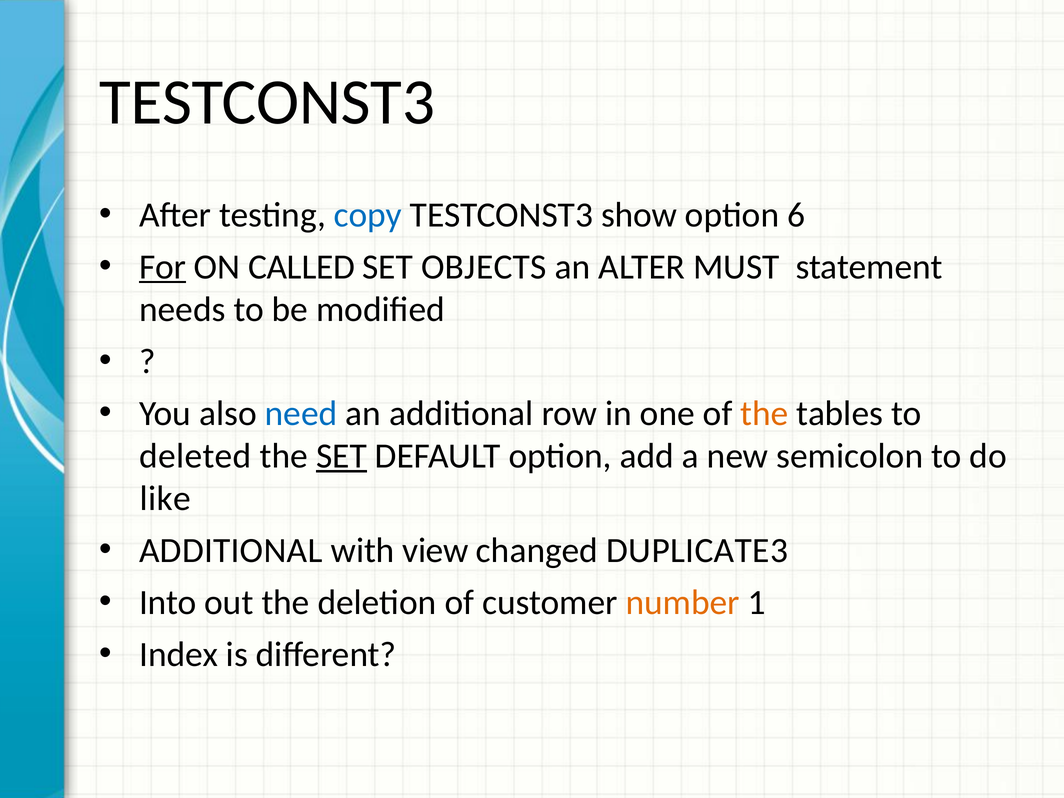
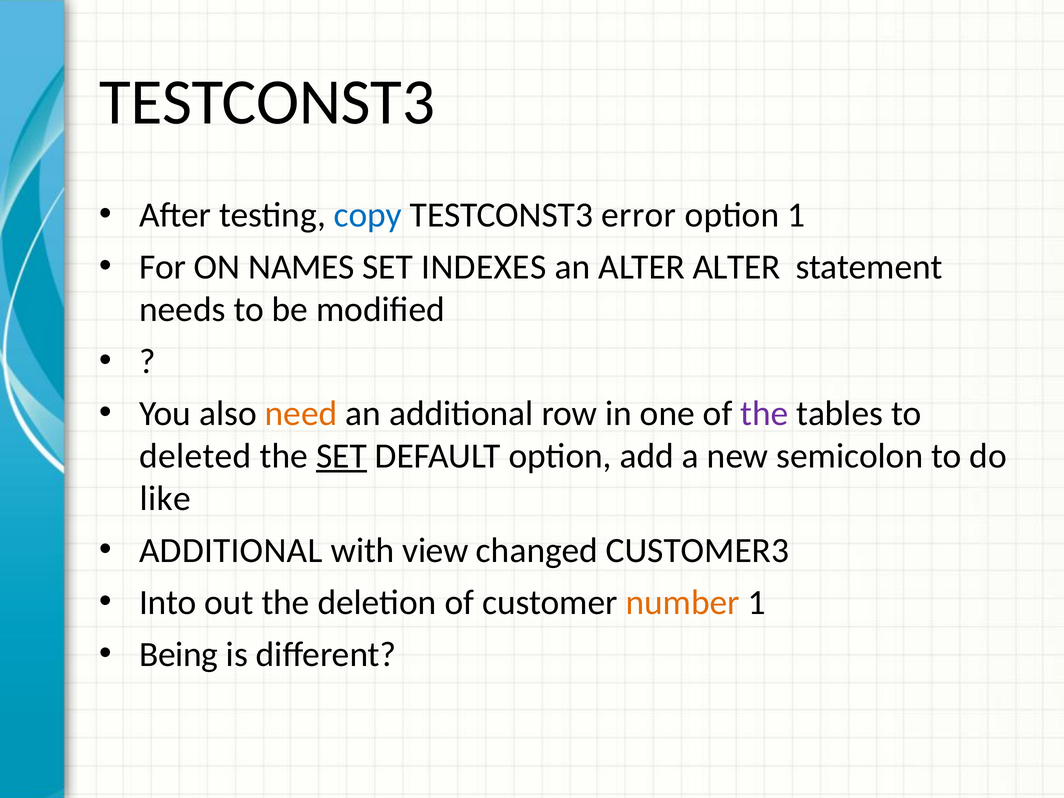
show: show -> error
option 6: 6 -> 1
For underline: present -> none
CALLED: CALLED -> NAMES
OBJECTS: OBJECTS -> INDEXES
ALTER MUST: MUST -> ALTER
need colour: blue -> orange
the at (764, 413) colour: orange -> purple
DUPLICATE3: DUPLICATE3 -> CUSTOMER3
Index: Index -> Being
